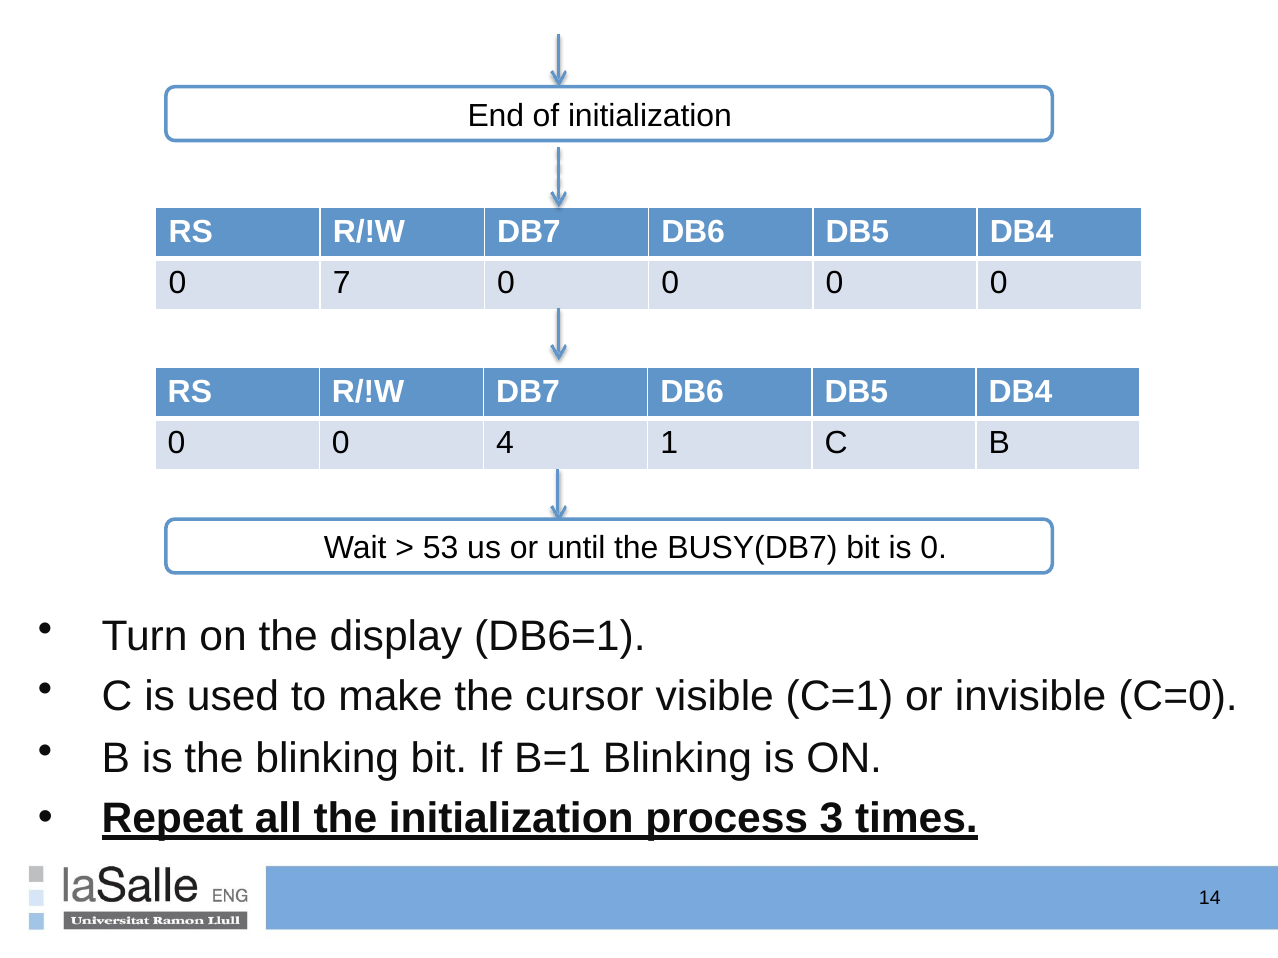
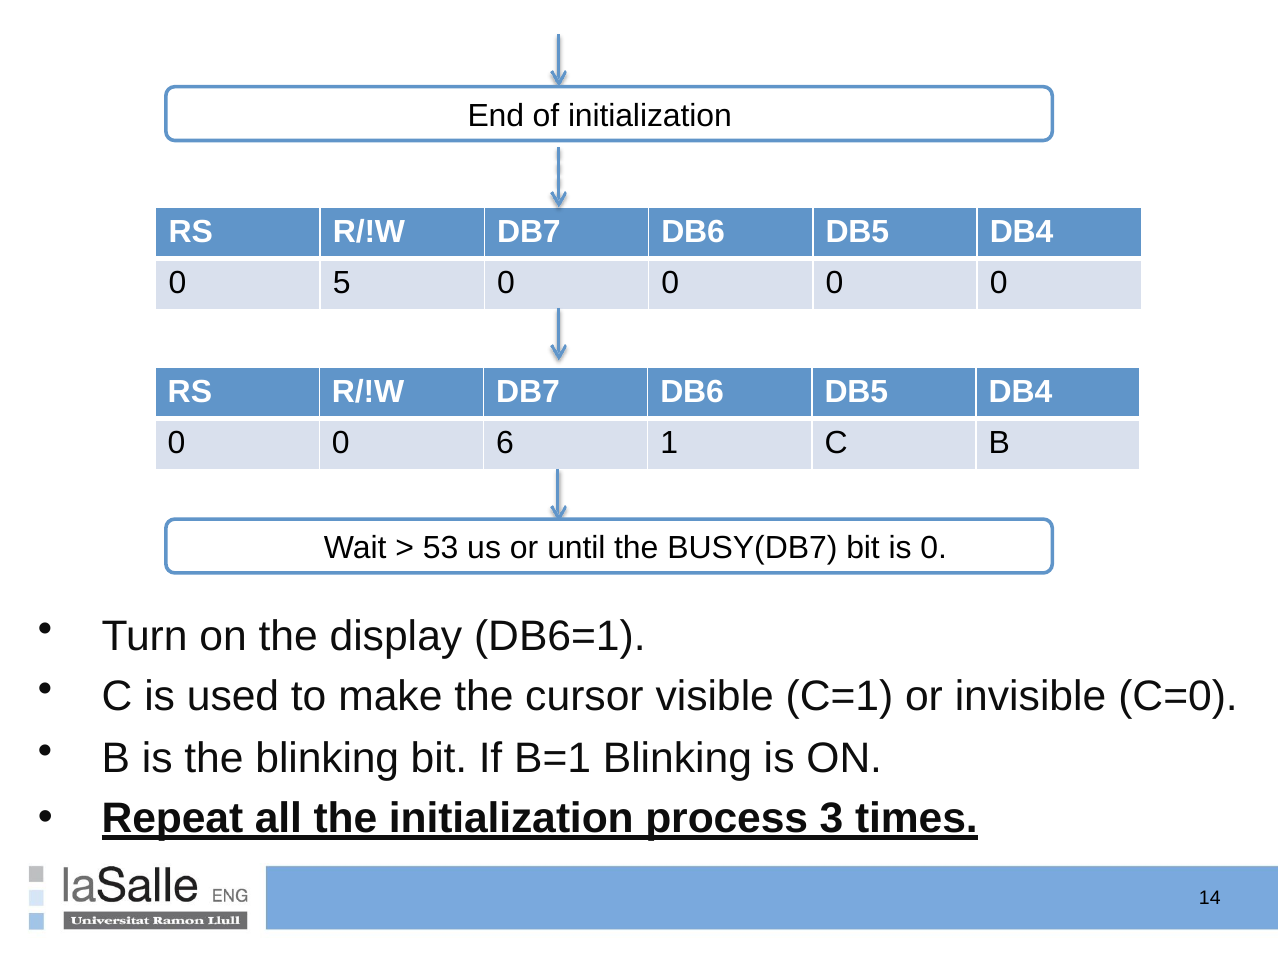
7: 7 -> 5
4: 4 -> 6
